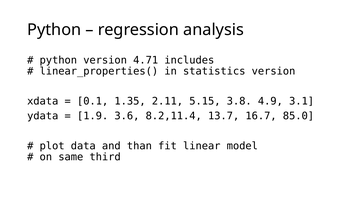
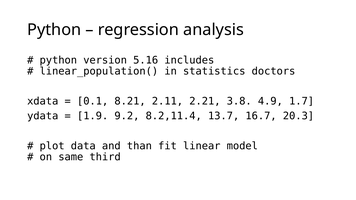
4.71: 4.71 -> 5.16
linear_properties(: linear_properties( -> linear_population(
statistics version: version -> doctors
1.35: 1.35 -> 8.21
5.15: 5.15 -> 2.21
3.1: 3.1 -> 1.7
3.6: 3.6 -> 9.2
85.0: 85.0 -> 20.3
